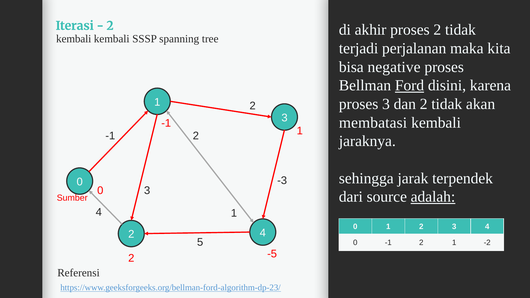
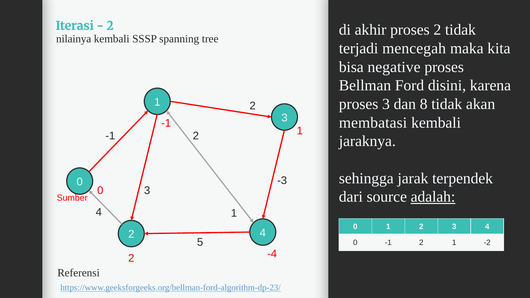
kembali at (74, 39): kembali -> nilainya
perjalanan: perjalanan -> mencegah
Ford underline: present -> none
dan 2: 2 -> 8
-5: -5 -> -4
